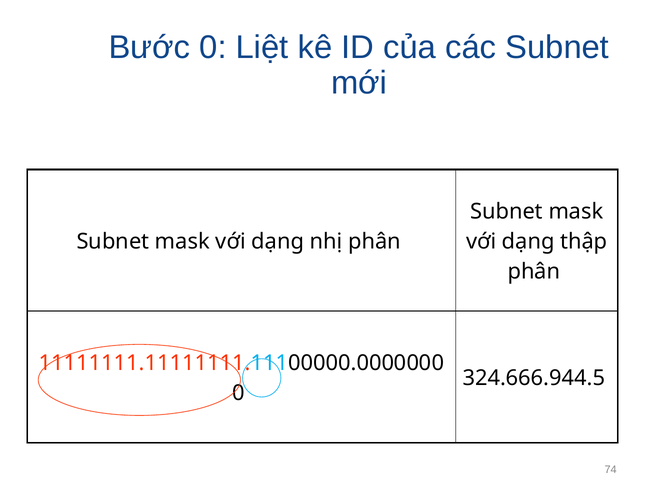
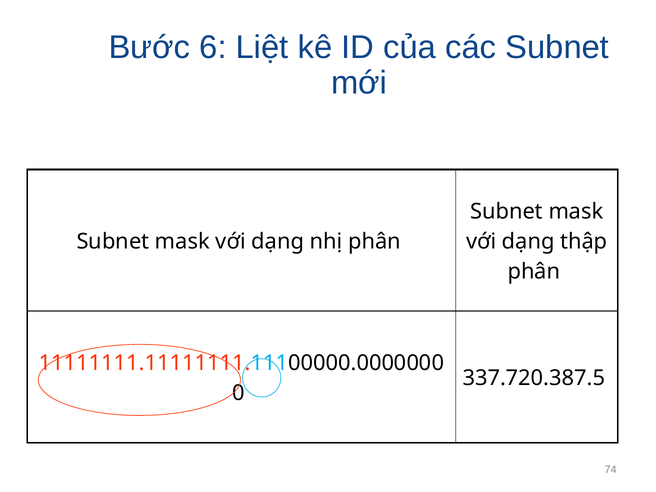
Bước 0: 0 -> 6
324.666.944.5: 324.666.944.5 -> 337.720.387.5
